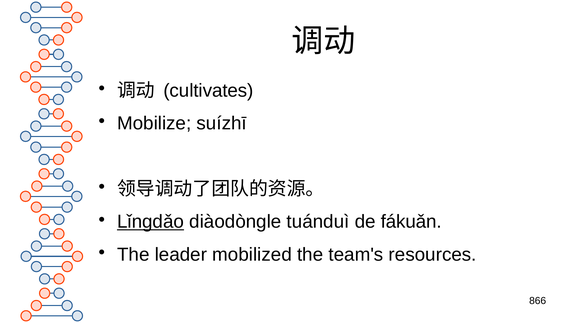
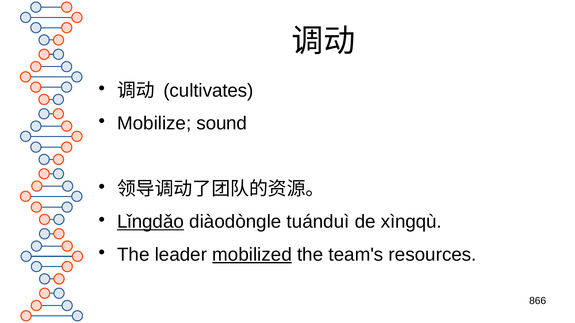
suízhī: suízhī -> sound
fákuǎn: fákuǎn -> xìngqù
mobilized underline: none -> present
